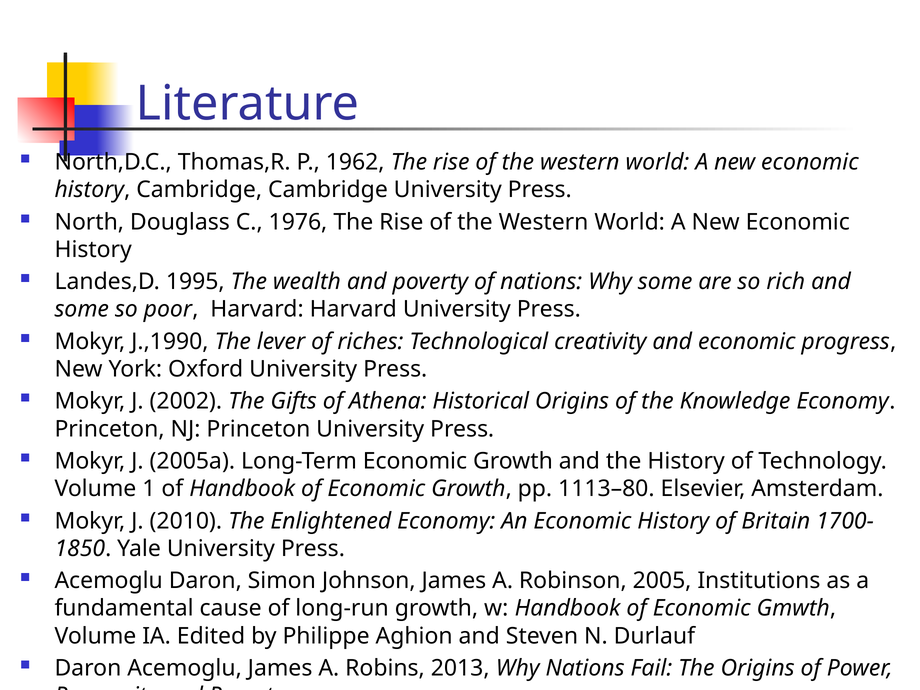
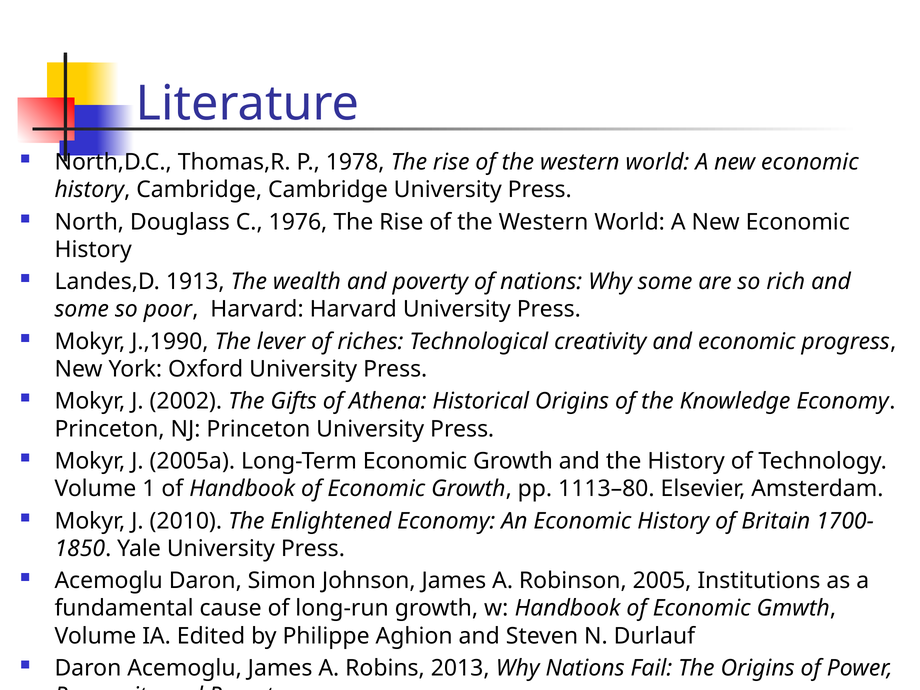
1962: 1962 -> 1978
1995: 1995 -> 1913
